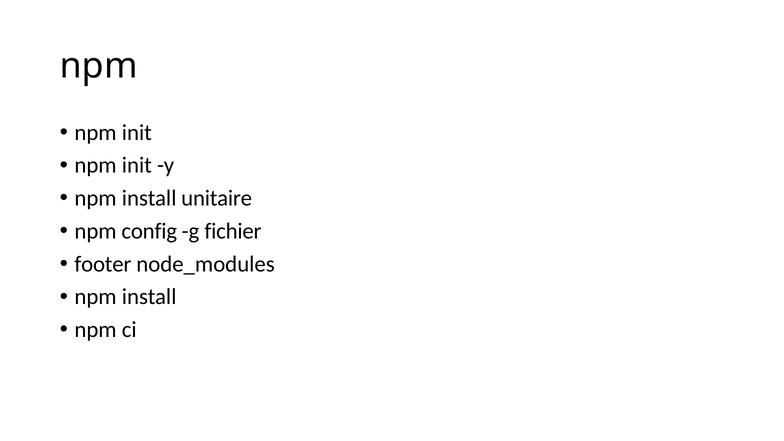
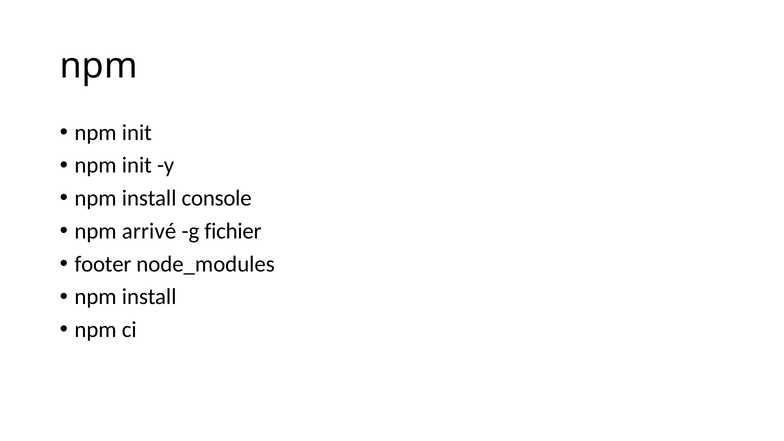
unitaire: unitaire -> console
config: config -> arrivé
